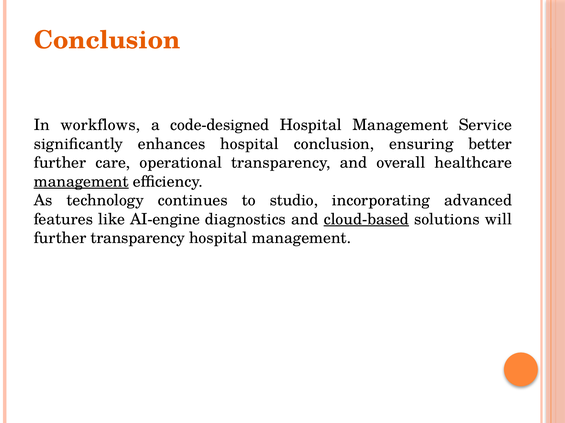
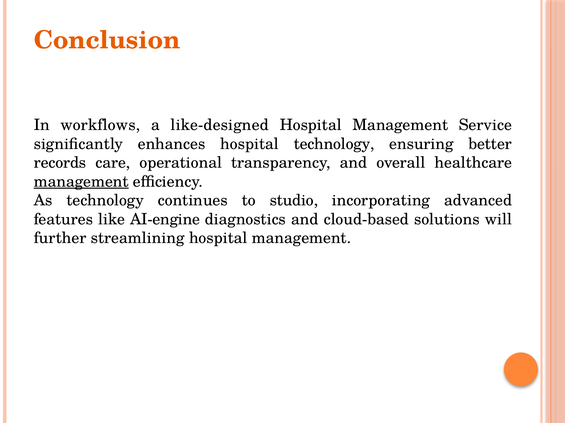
code-designed: code-designed -> like-designed
hospital conclusion: conclusion -> technology
further at (60, 163): further -> records
cloud-based underline: present -> none
further transparency: transparency -> streamlining
